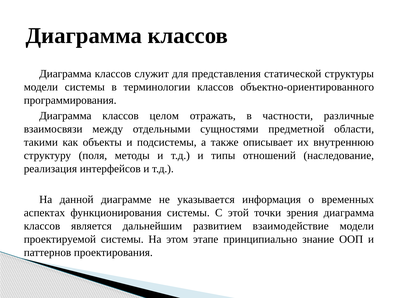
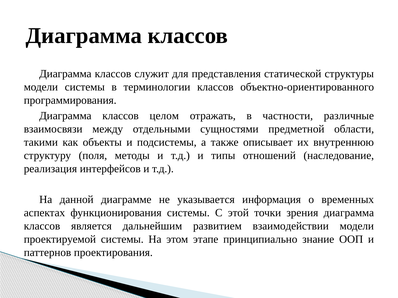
взаимодействие: взаимодействие -> взаимодействии
